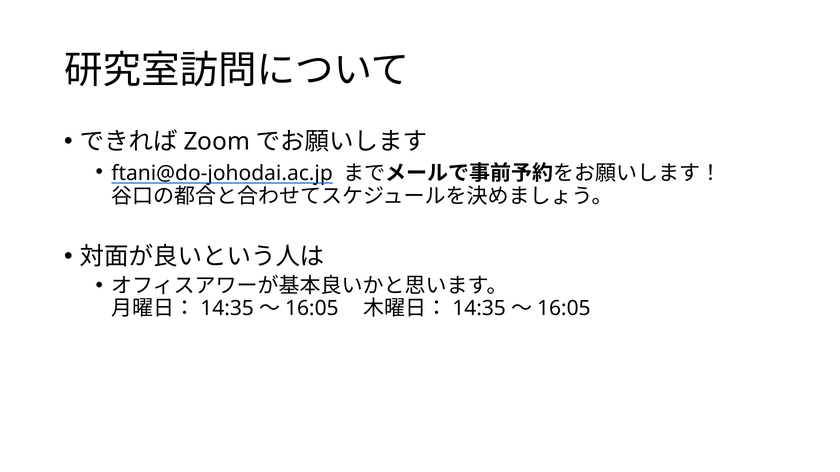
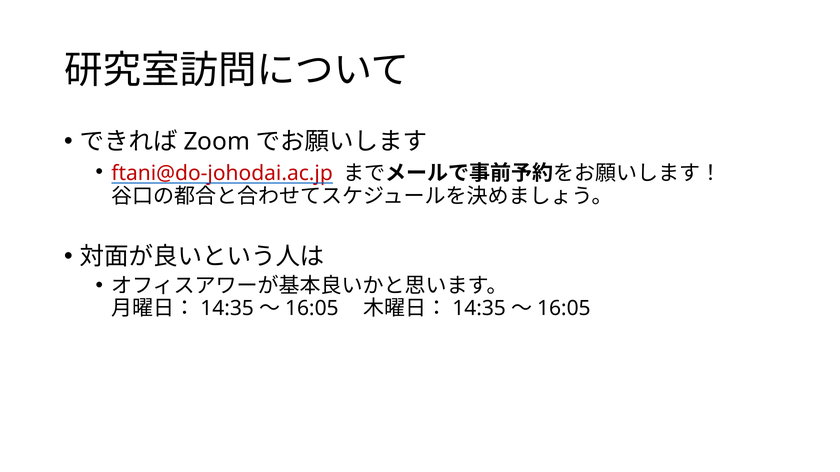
ftani@do-johodai.ac.jp colour: black -> red
